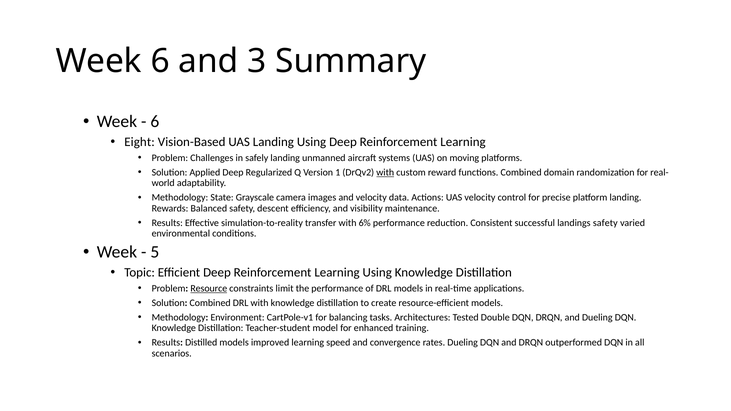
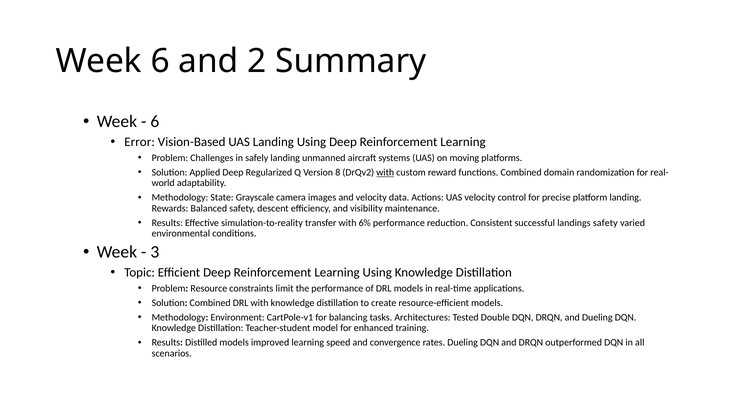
3: 3 -> 2
Eight: Eight -> Error
1: 1 -> 8
5: 5 -> 3
Resource underline: present -> none
